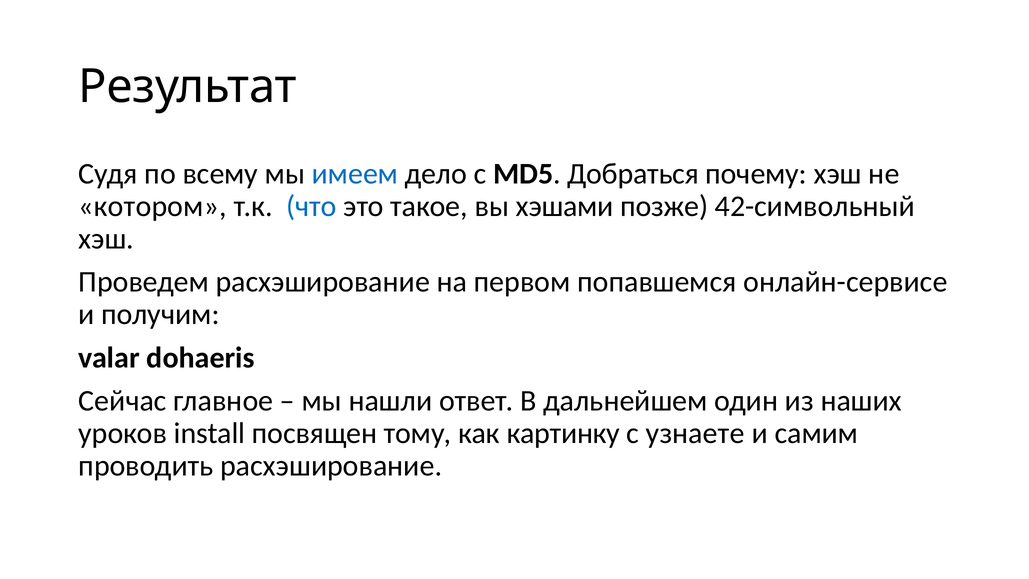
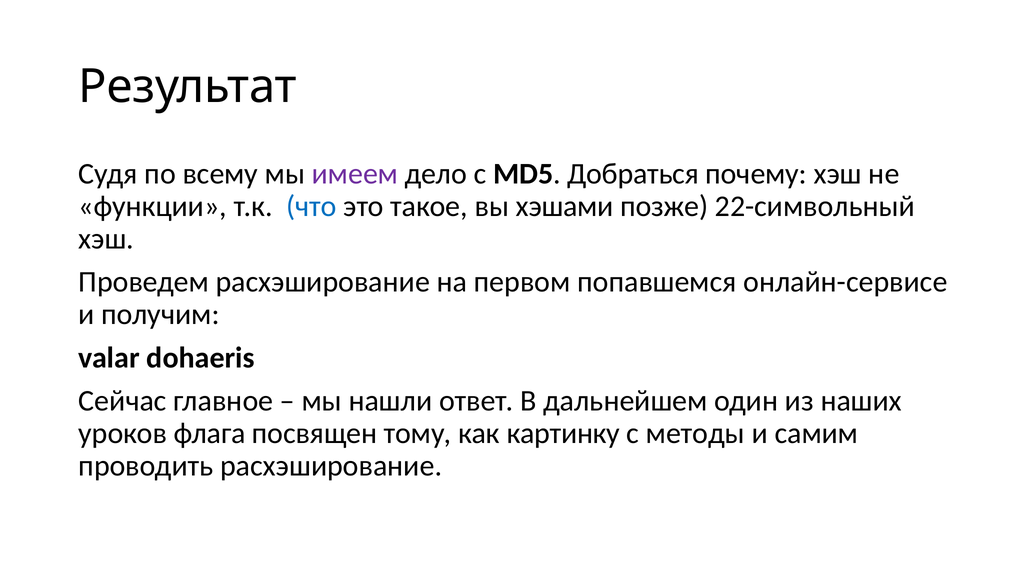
имеем colour: blue -> purple
котором: котором -> функции
42-символьный: 42-символьный -> 22-символьный
install: install -> флага
узнаете: узнаете -> методы
